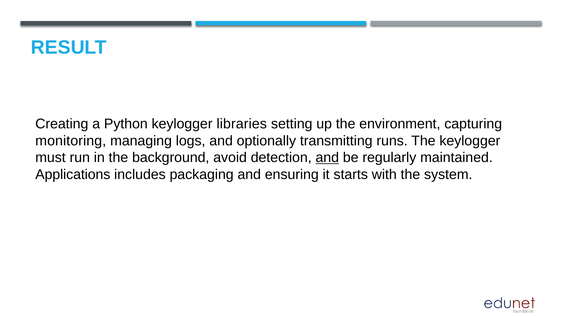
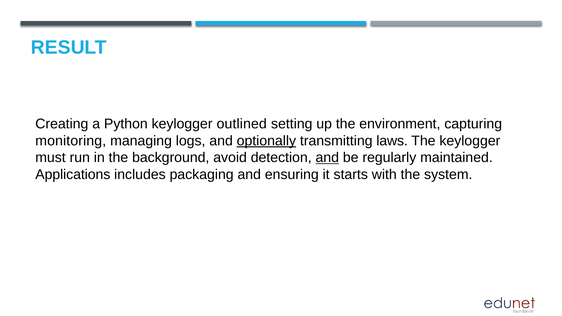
libraries: libraries -> outlined
optionally underline: none -> present
runs: runs -> laws
